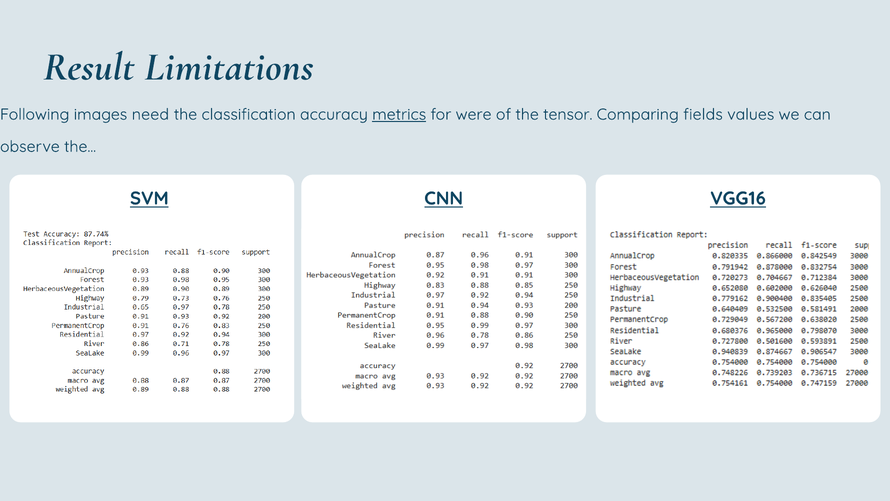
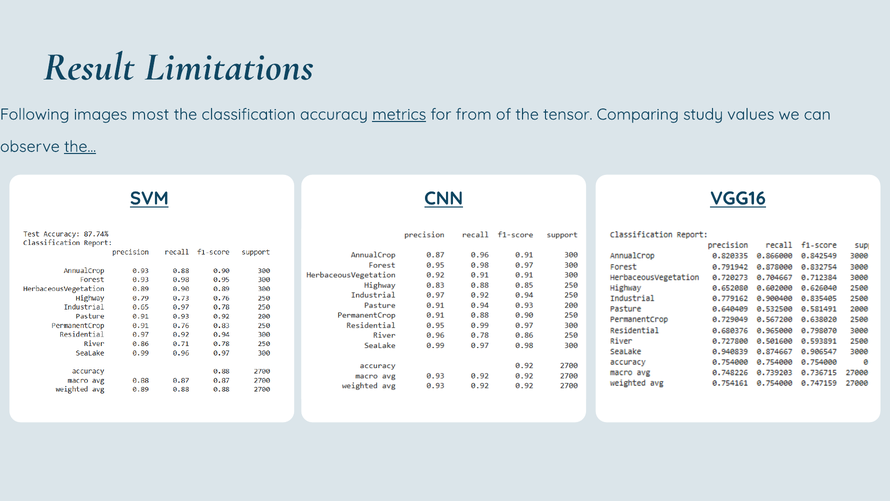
need: need -> most
were: were -> from
fields: fields -> study
the at (80, 147) underline: none -> present
